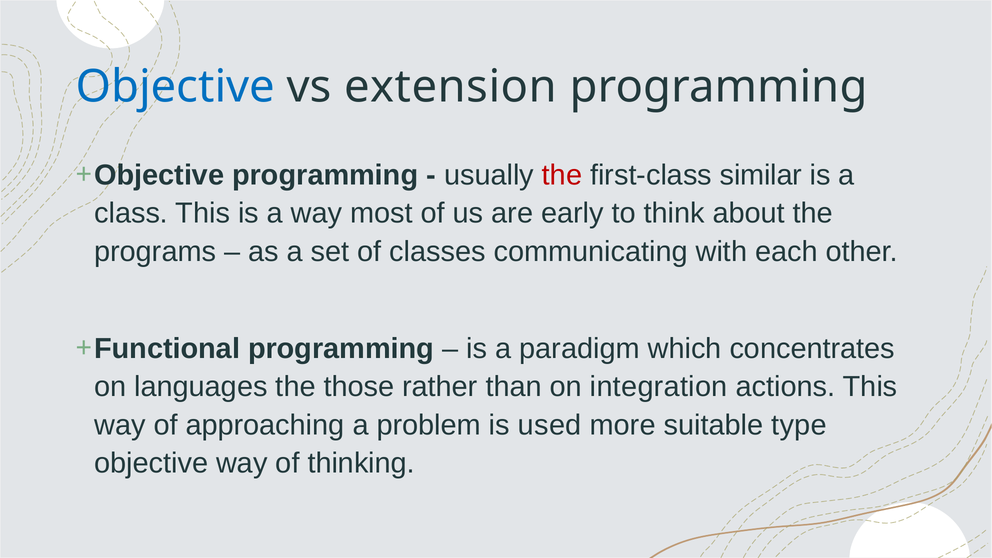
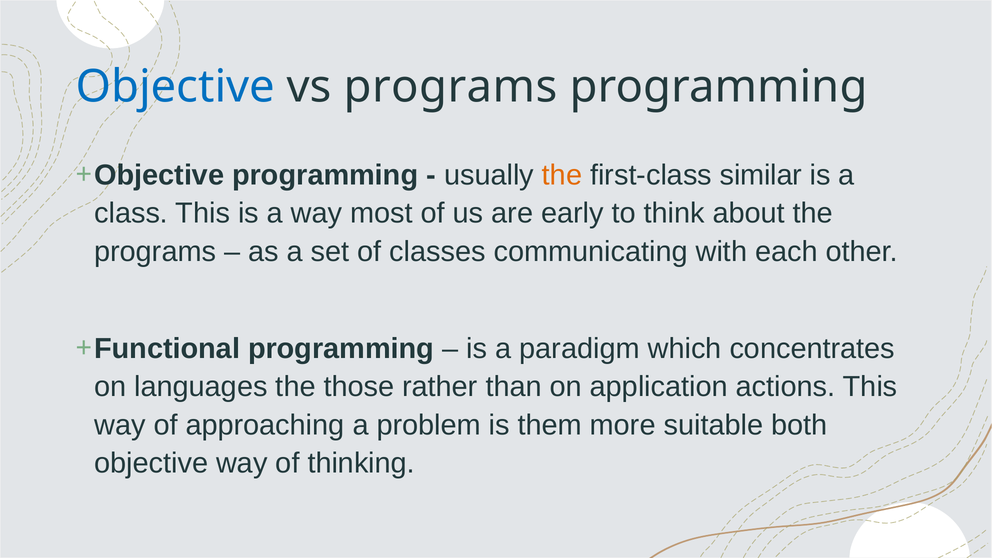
vs extension: extension -> programs
the at (562, 175) colour: red -> orange
integration: integration -> application
used: used -> them
type: type -> both
